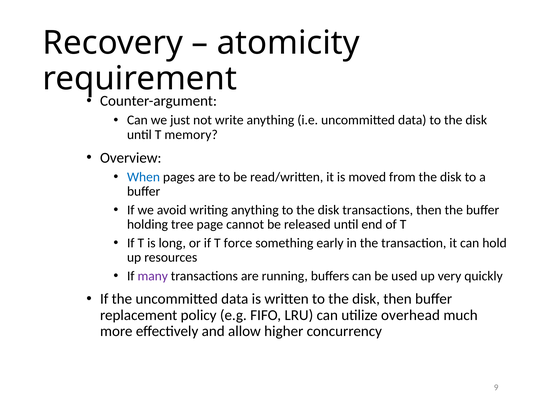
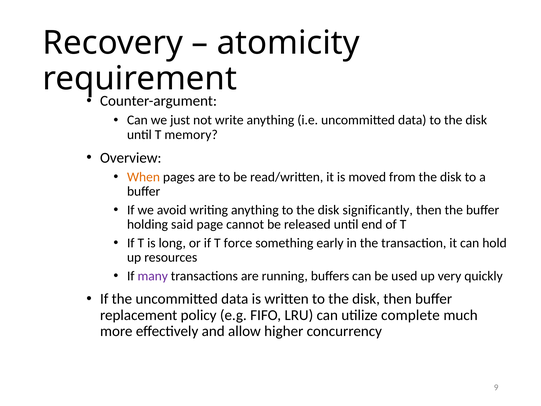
When colour: blue -> orange
disk transactions: transactions -> significantly
tree: tree -> said
overhead: overhead -> complete
